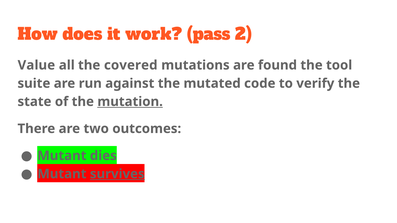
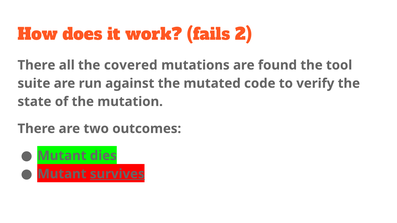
pass: pass -> fails
Value at (36, 65): Value -> There
mutation underline: present -> none
